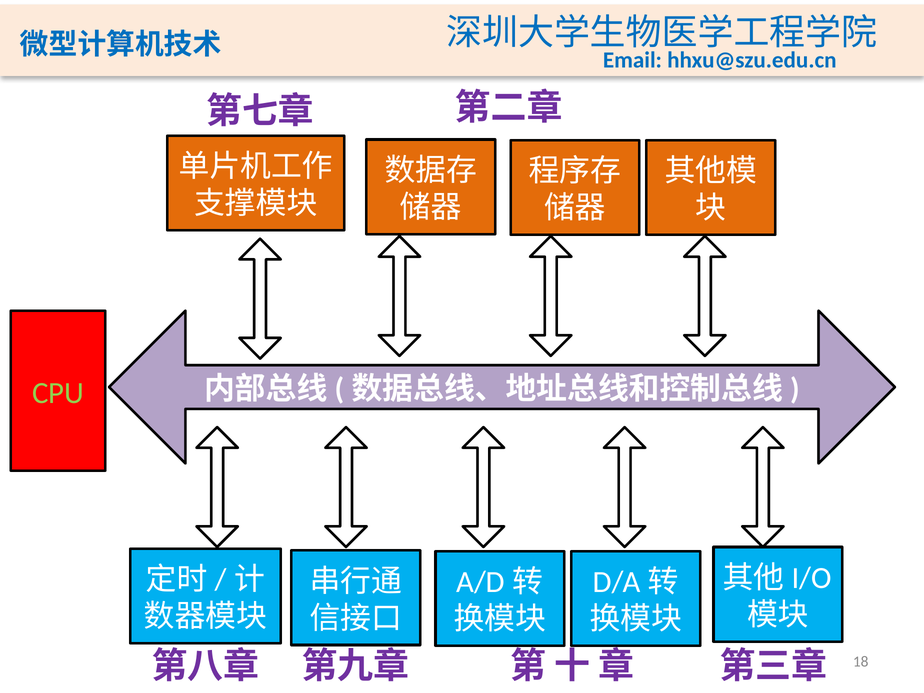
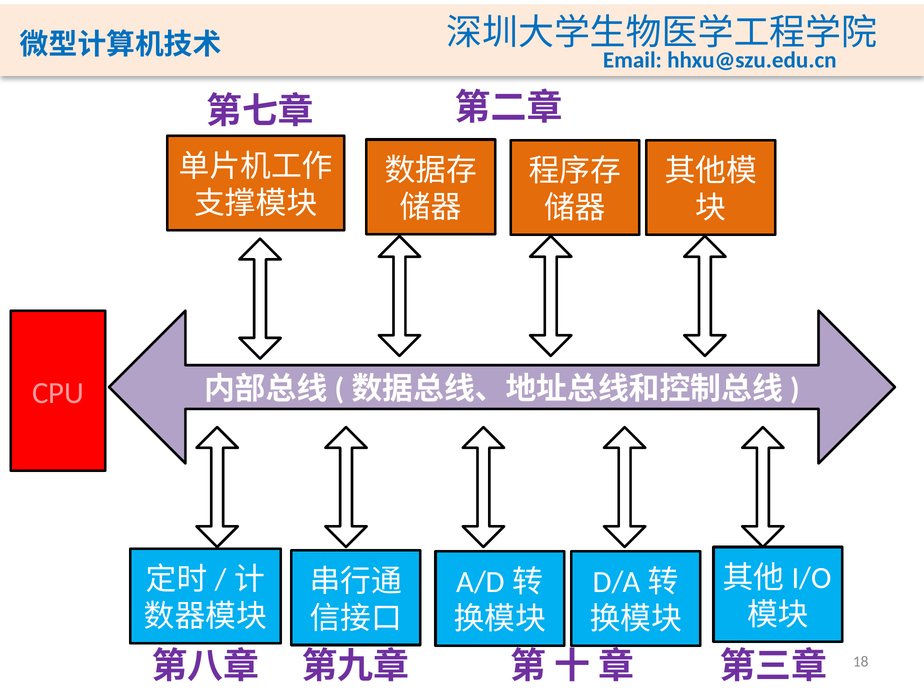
CPU colour: light green -> pink
